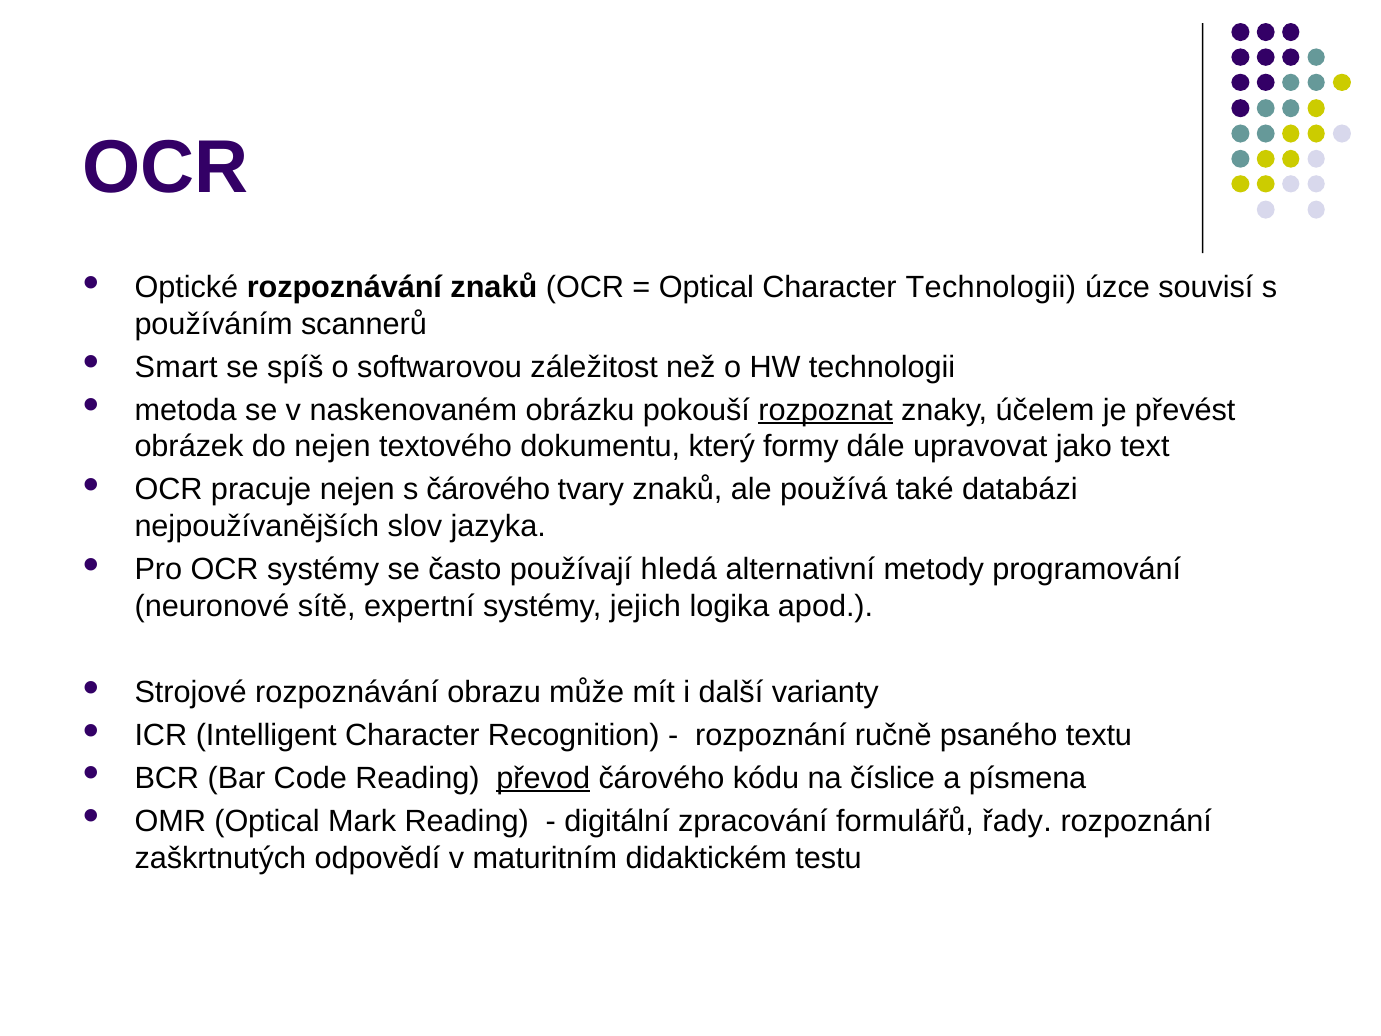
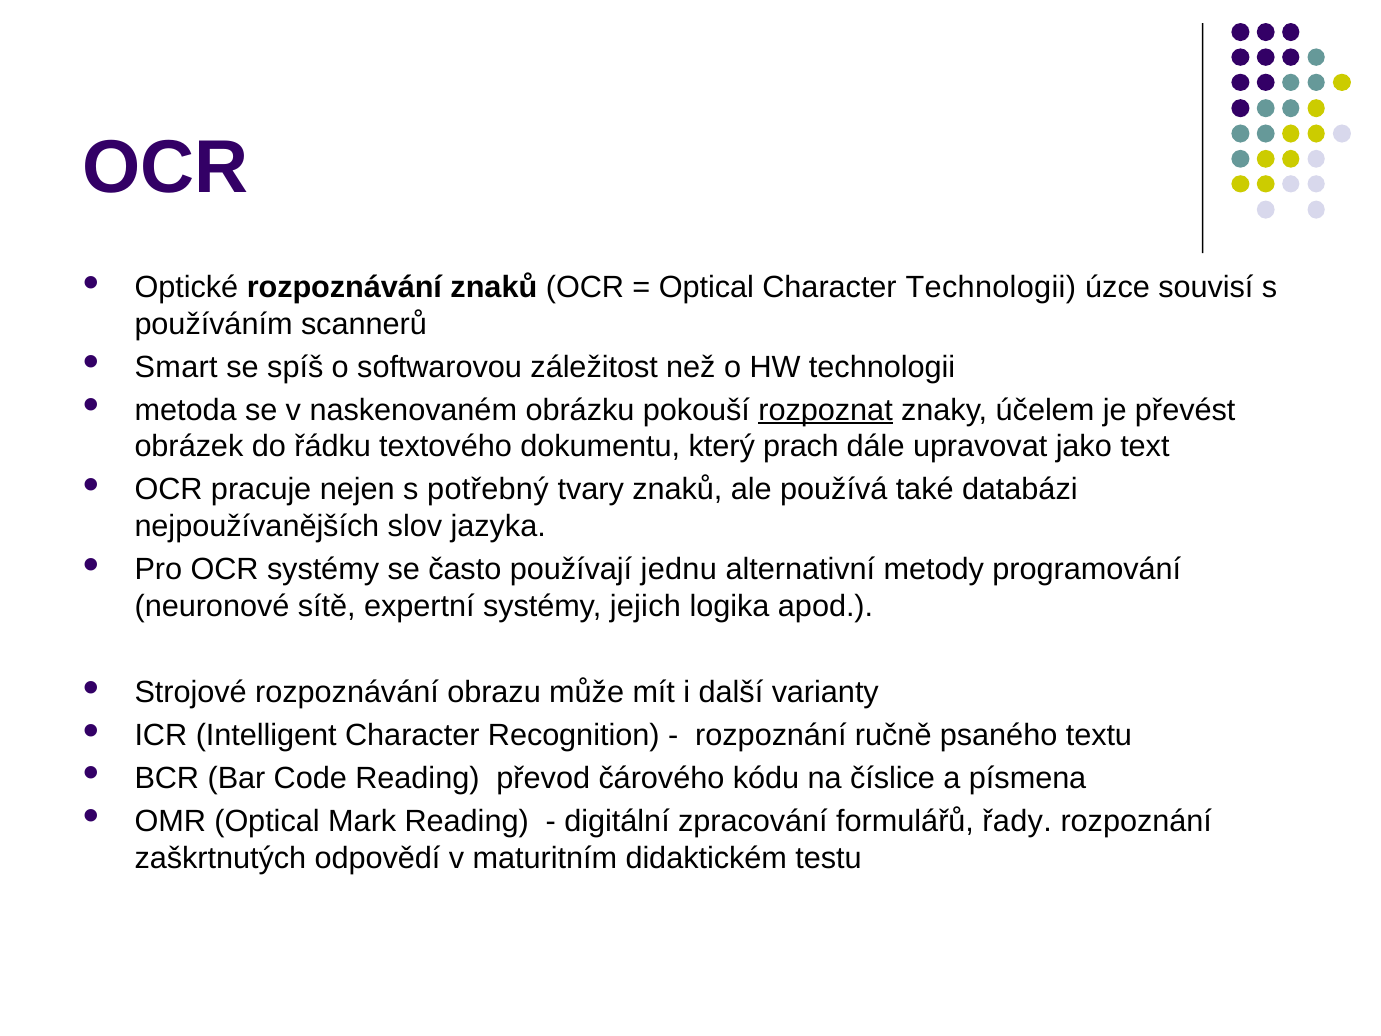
do nejen: nejen -> řádku
formy: formy -> prach
s čárového: čárového -> potřebný
hledá: hledá -> jednu
převod underline: present -> none
